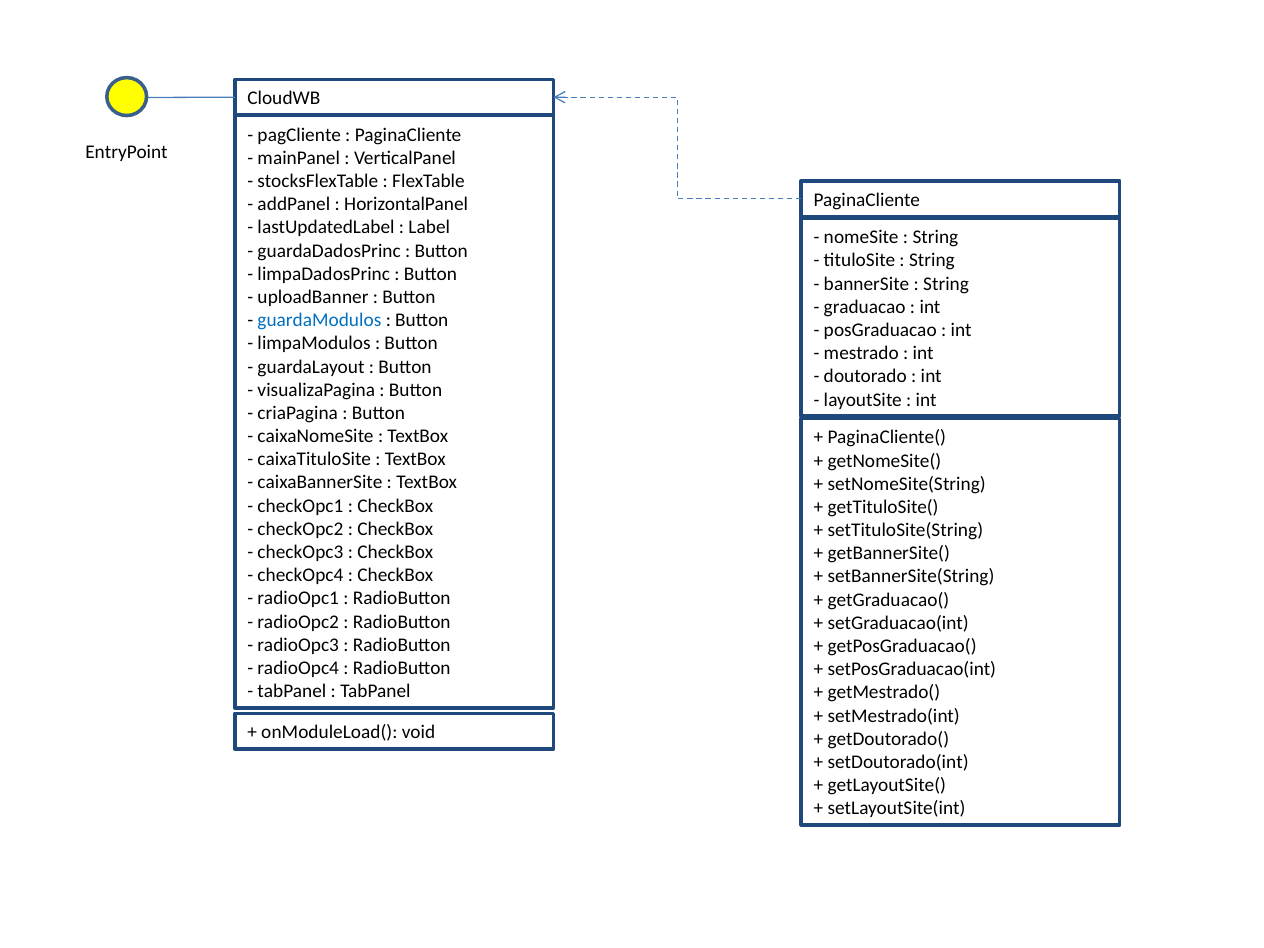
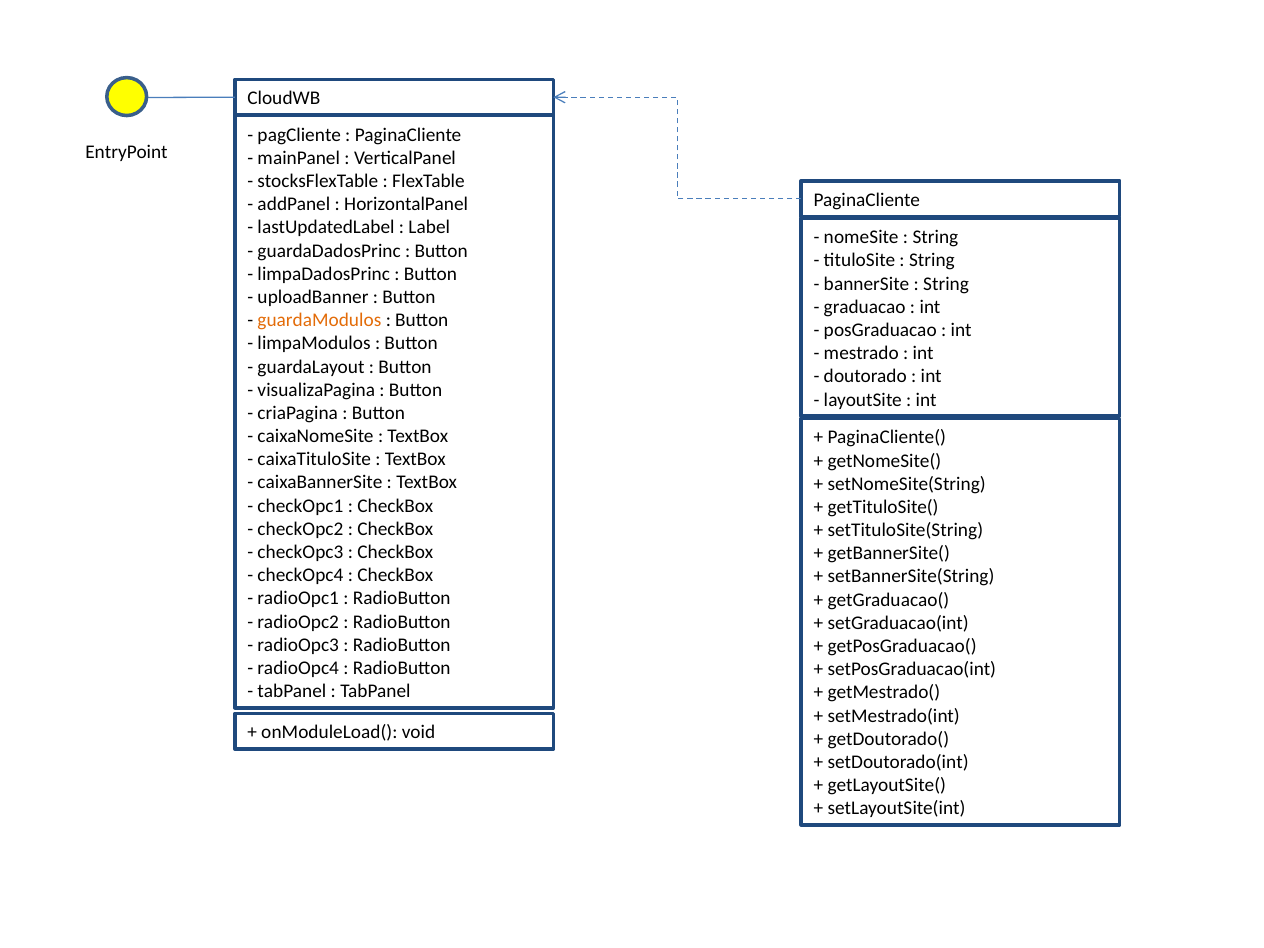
guardaModulos colour: blue -> orange
